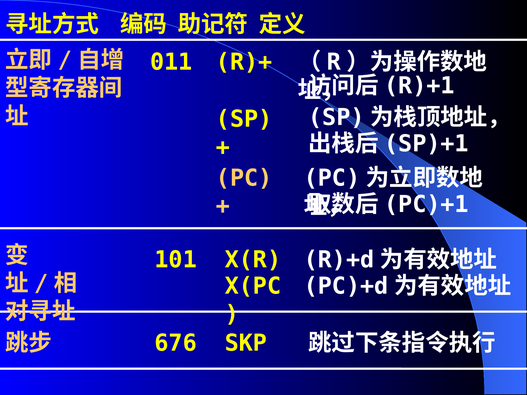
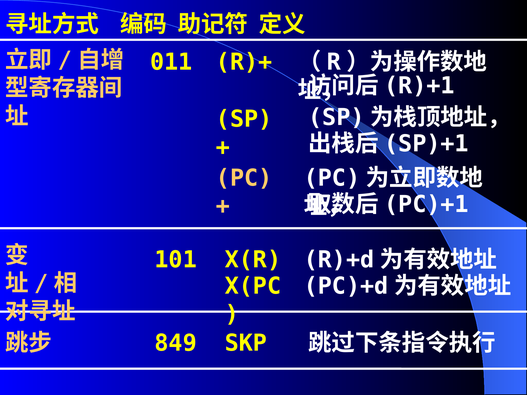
676: 676 -> 849
